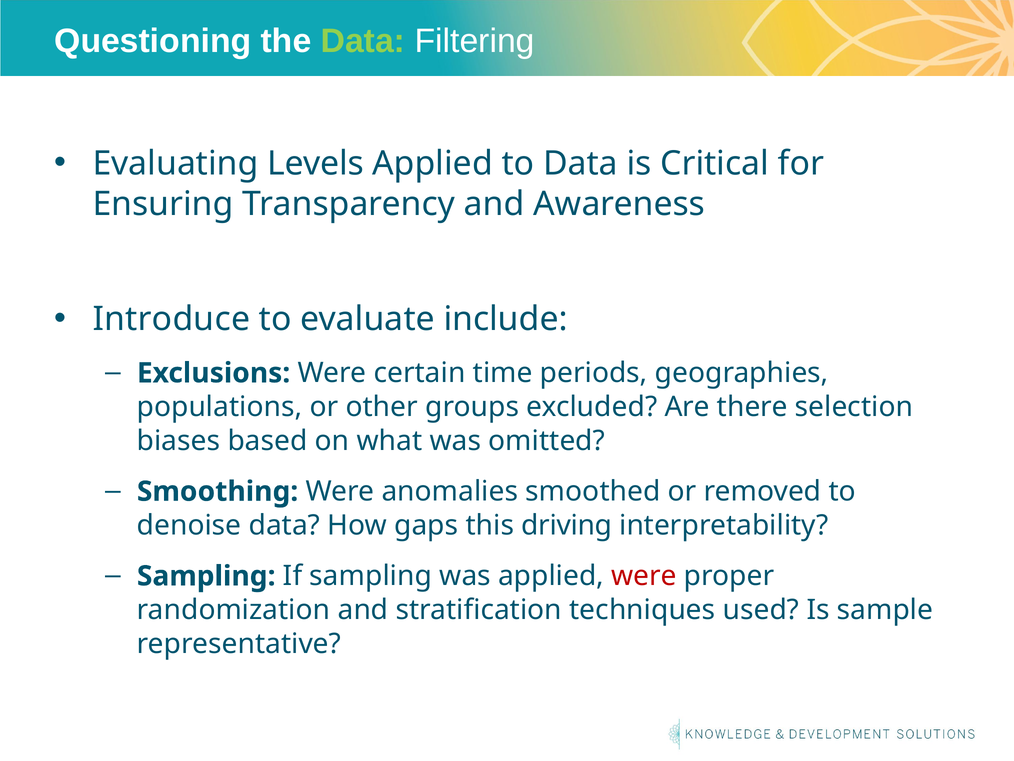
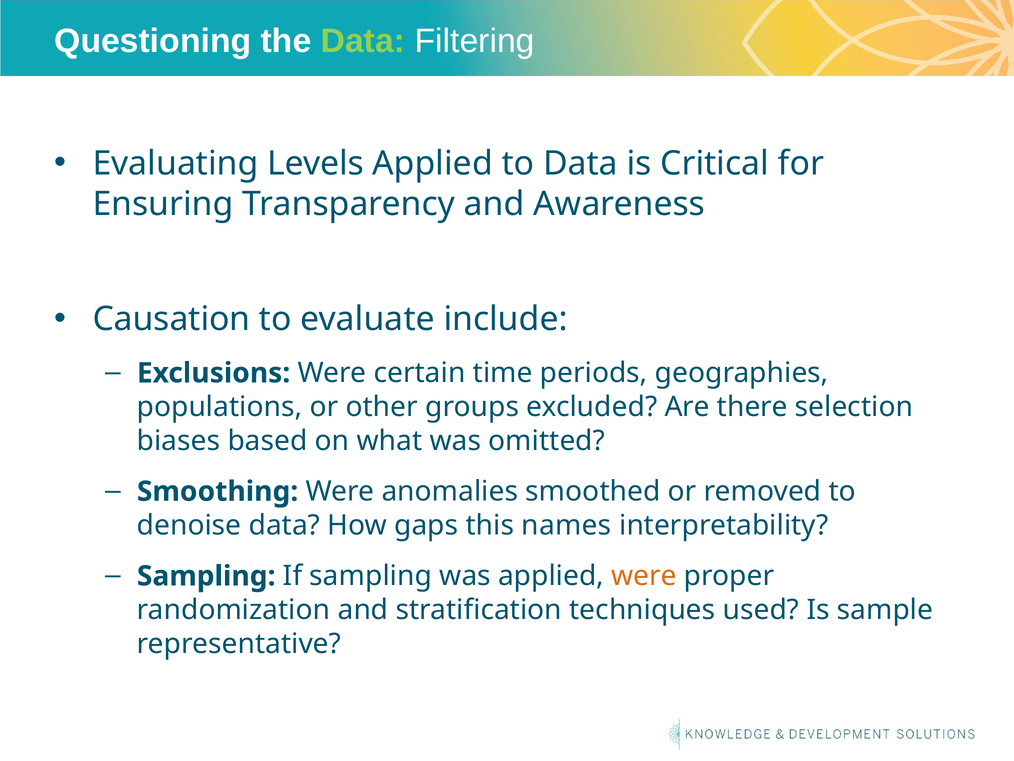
Introduce: Introduce -> Causation
driving: driving -> names
were at (644, 576) colour: red -> orange
